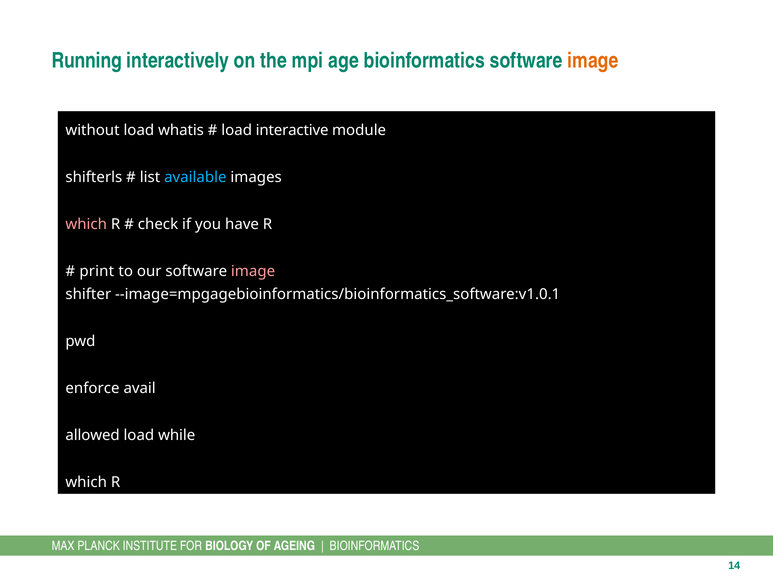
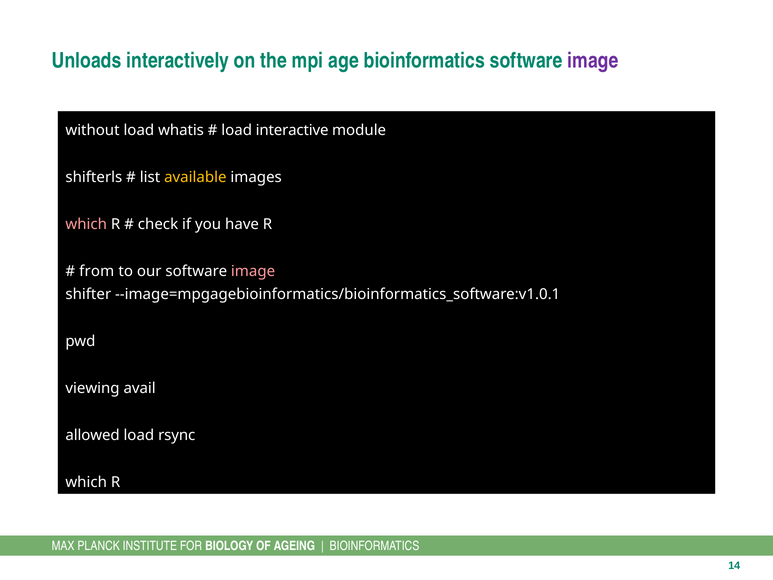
Running: Running -> Unloads
image at (593, 61) colour: orange -> purple
available colour: light blue -> yellow
print: print -> from
enforce: enforce -> viewing
while: while -> rsync
